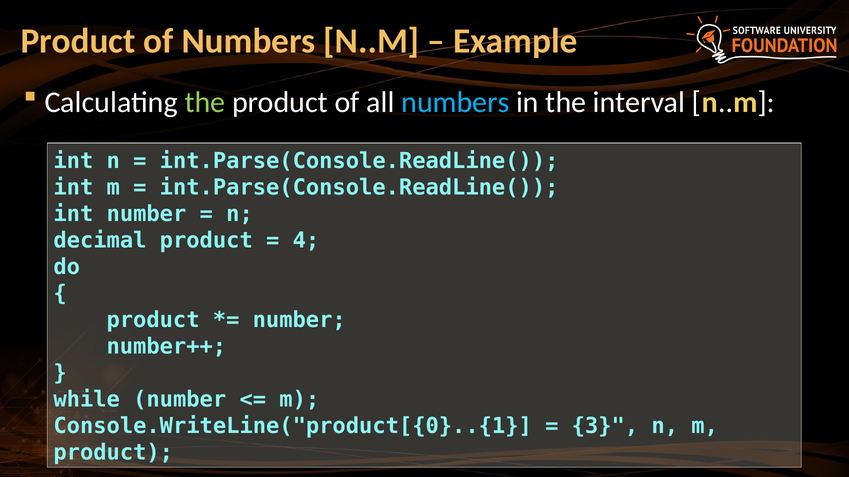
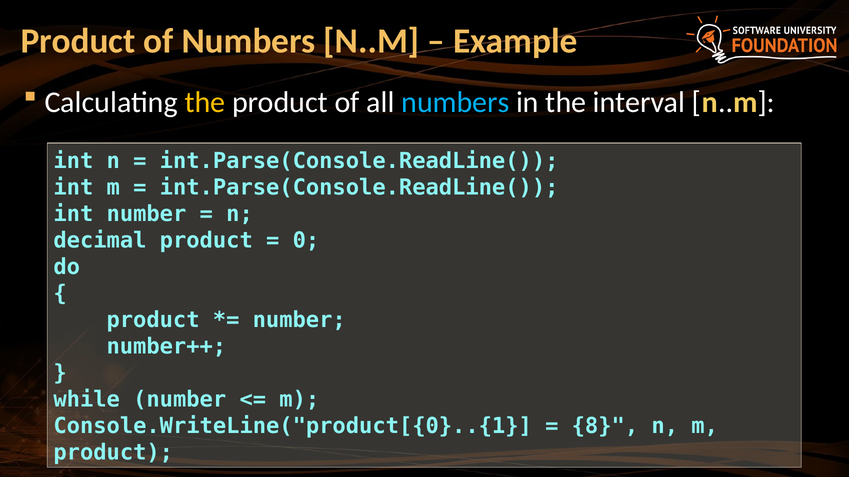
the at (205, 102) colour: light green -> yellow
4: 4 -> 0
3: 3 -> 8
